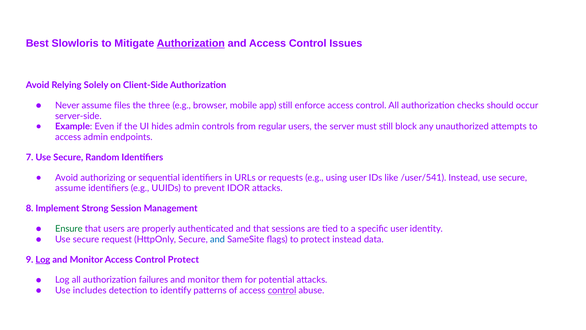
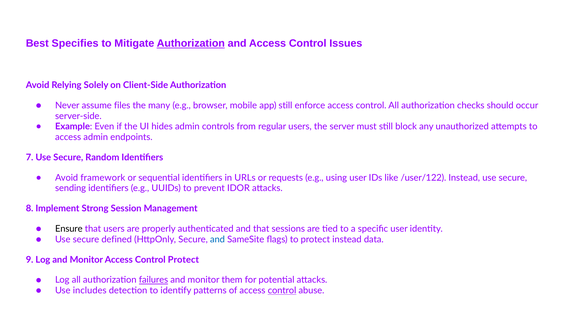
Slowloris: Slowloris -> Specifies
three: three -> many
authorizing: authorizing -> framework
/user/541: /user/541 -> /user/122
assume at (71, 188): assume -> sending
Ensure colour: green -> black
request: request -> defined
Log at (43, 259) underline: present -> none
failures underline: none -> present
